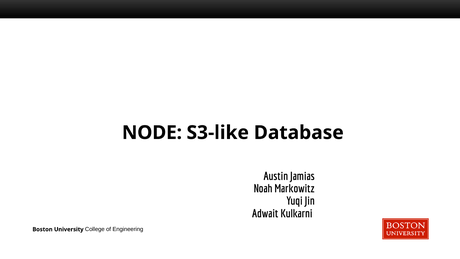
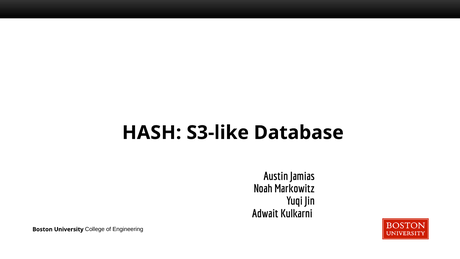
NODE: NODE -> HASH
